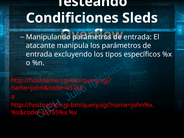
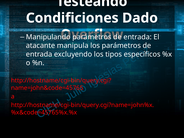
Sleds: Sleds -> Dado
